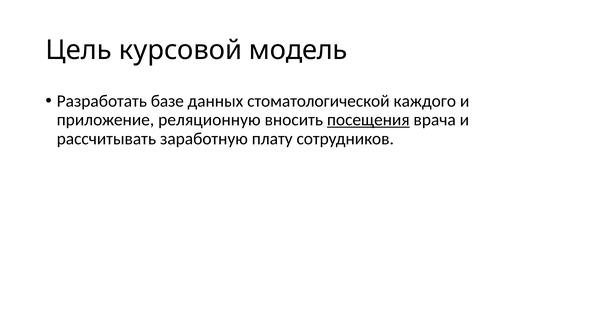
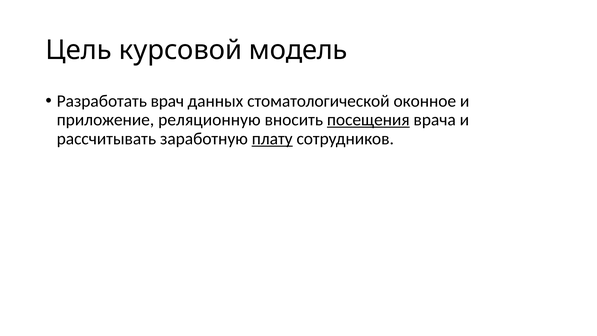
базе: базе -> врач
каждого: каждого -> оконное
плату underline: none -> present
